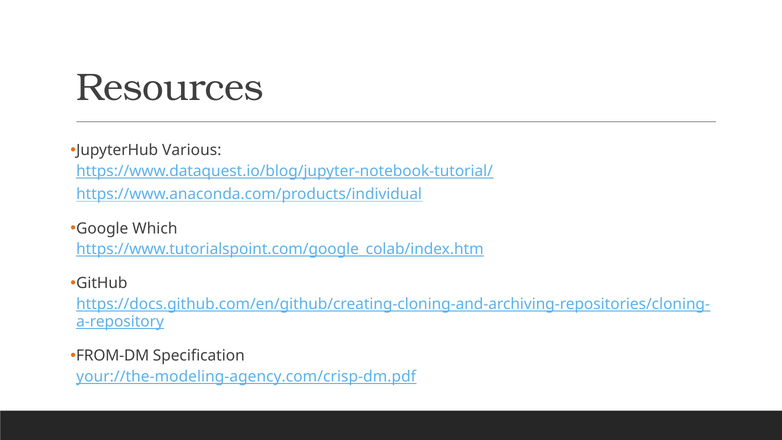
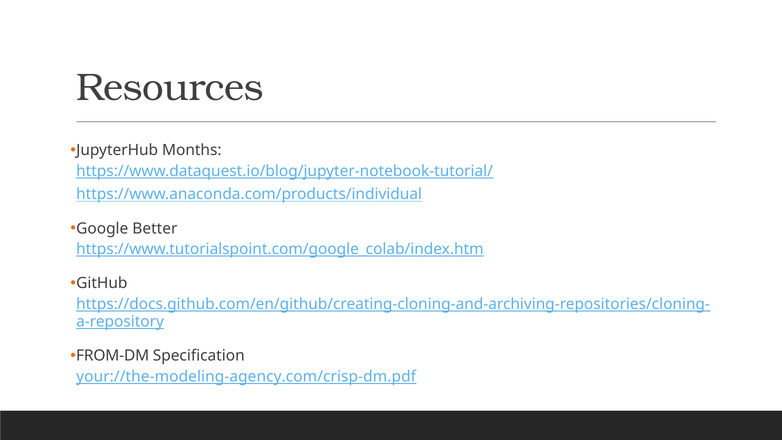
Various: Various -> Months
Which: Which -> Better
